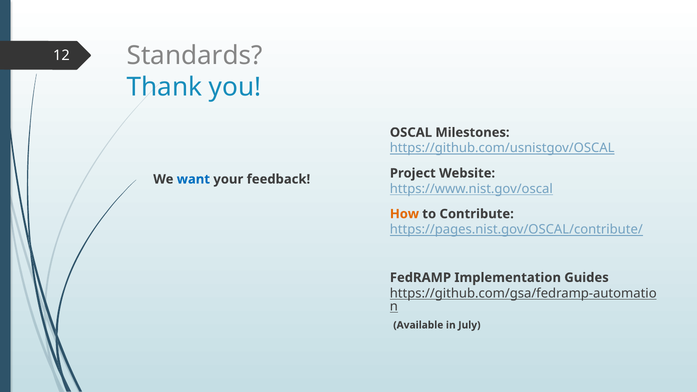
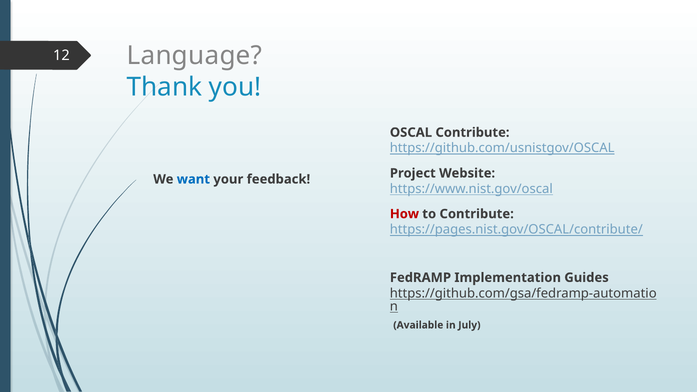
Standards: Standards -> Language
OSCAL Milestones: Milestones -> Contribute
How colour: orange -> red
